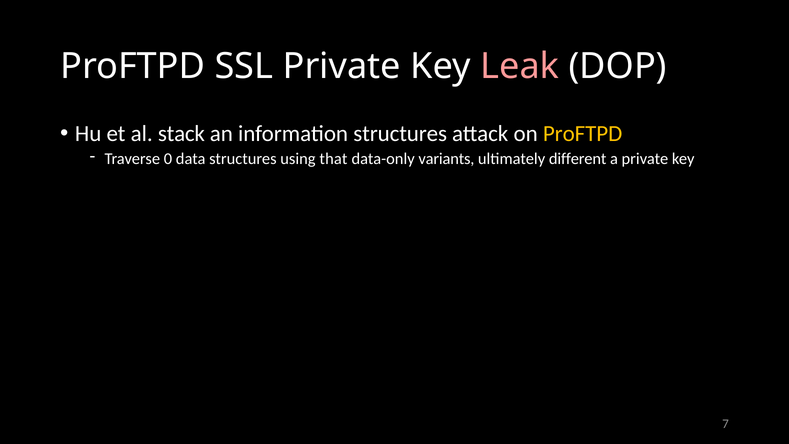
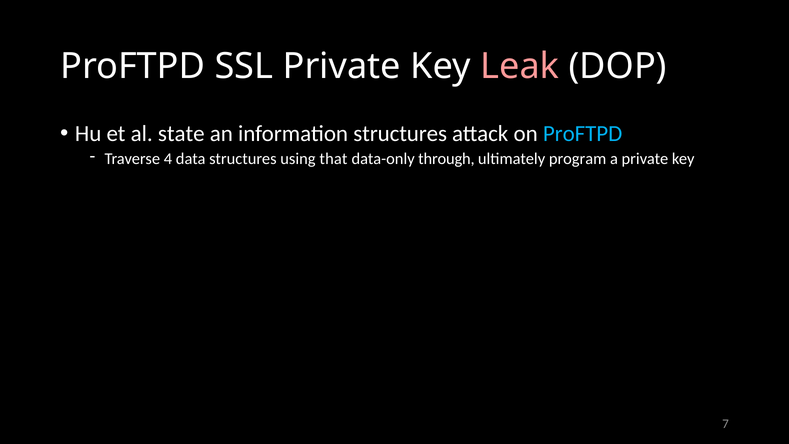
stack: stack -> state
ProFTPD at (583, 133) colour: yellow -> light blue
0: 0 -> 4
variants: variants -> through
different: different -> program
